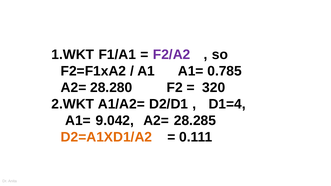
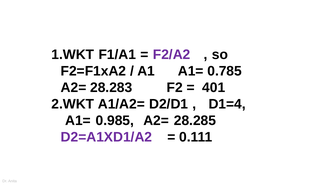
28.280: 28.280 -> 28.283
320: 320 -> 401
9.042: 9.042 -> 0.985
D2=A1XD1/A2 colour: orange -> purple
